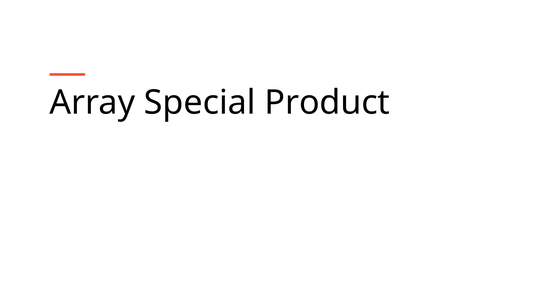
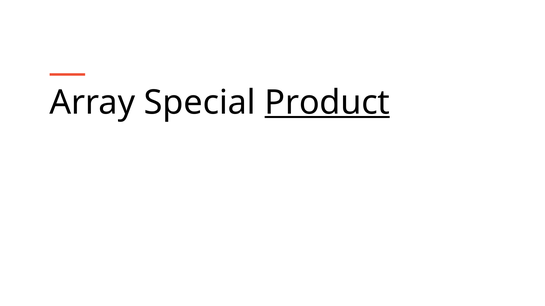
Product underline: none -> present
